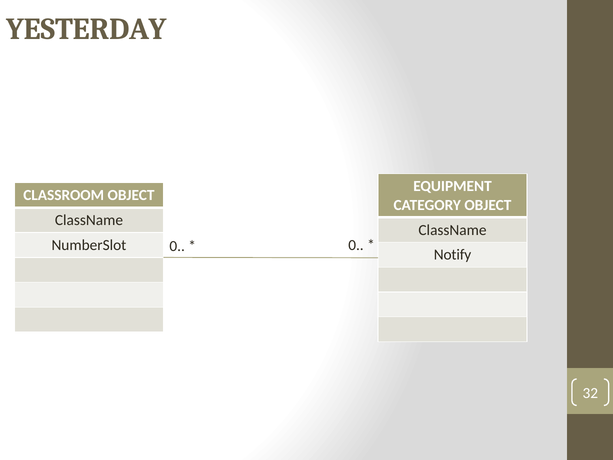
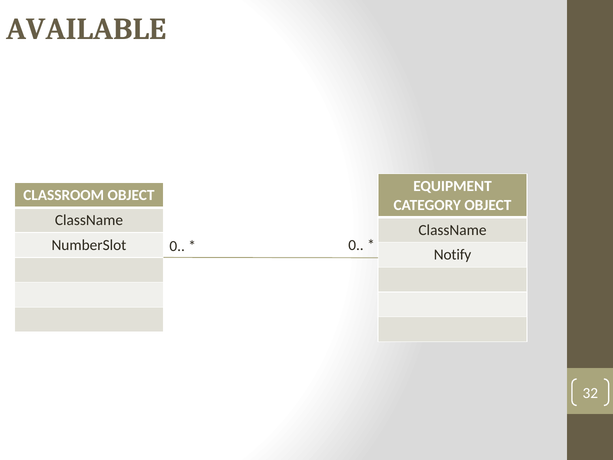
YESTERDAY: YESTERDAY -> AVAILABLE
